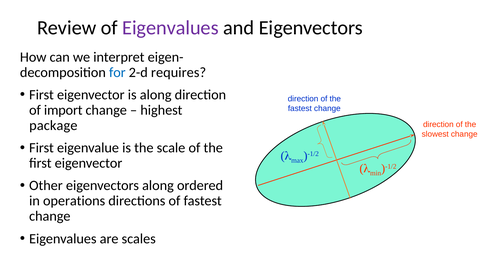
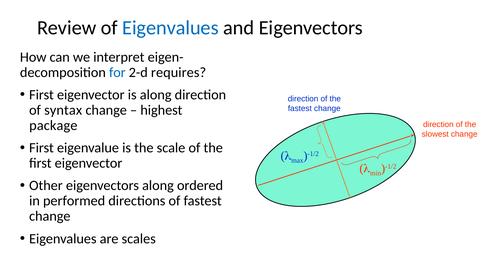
Eigenvalues at (170, 28) colour: purple -> blue
import: import -> syntax
operations: operations -> performed
